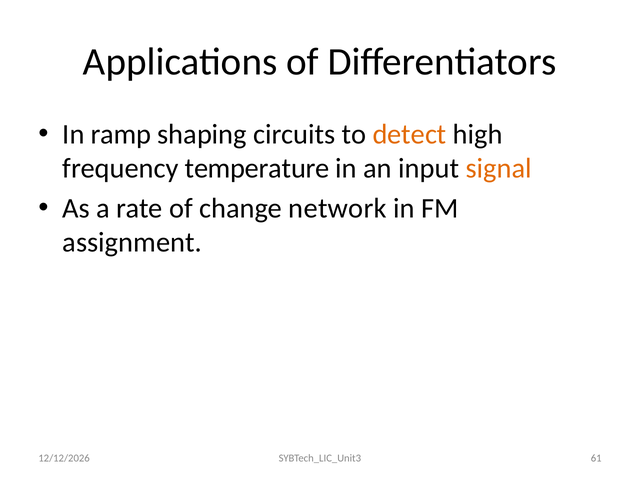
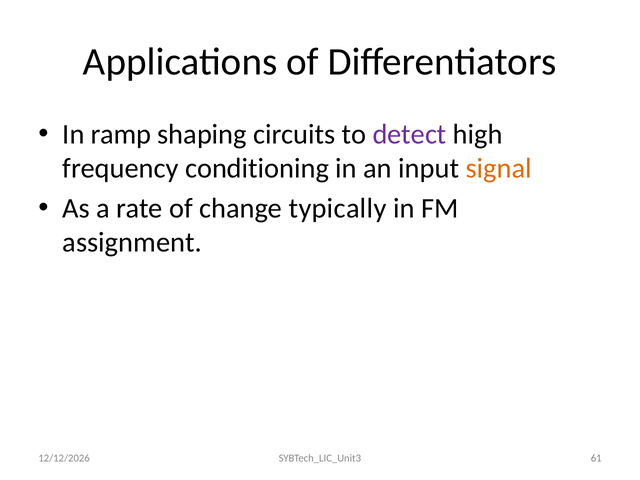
detect colour: orange -> purple
temperature: temperature -> conditioning
network: network -> typically
